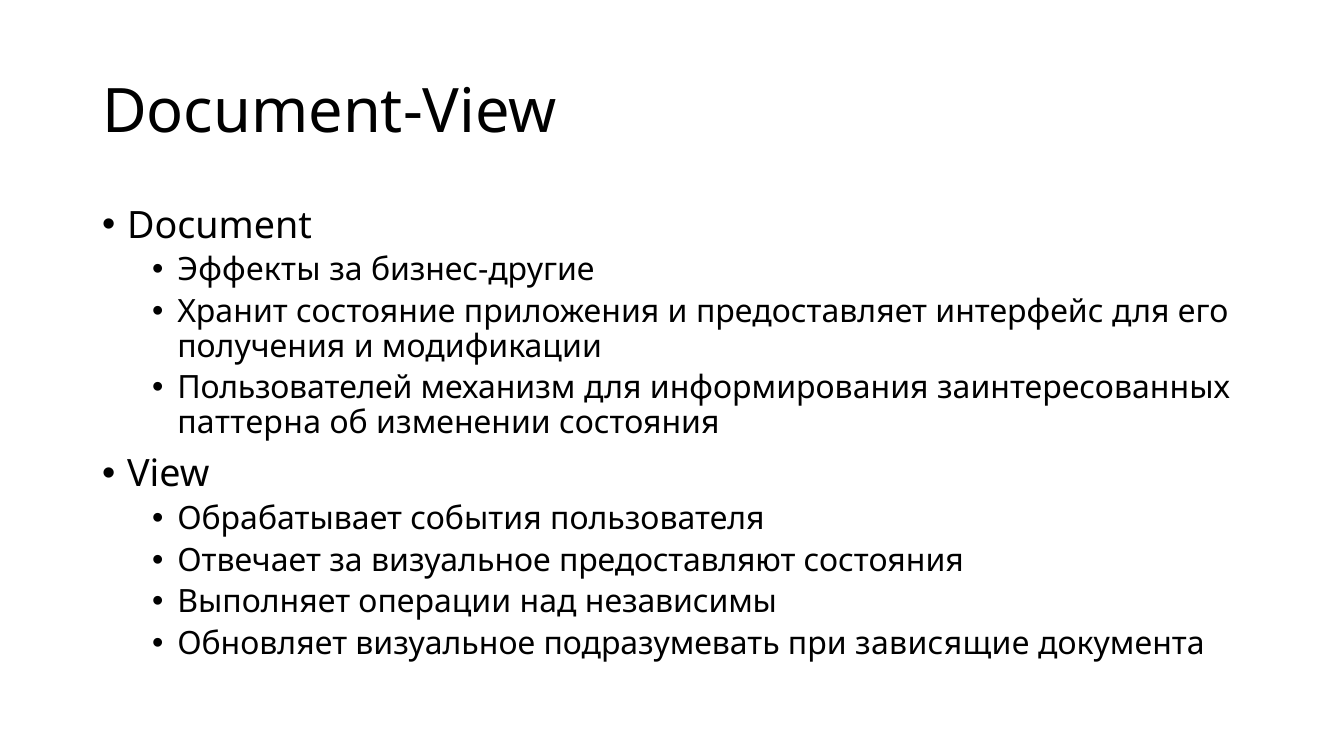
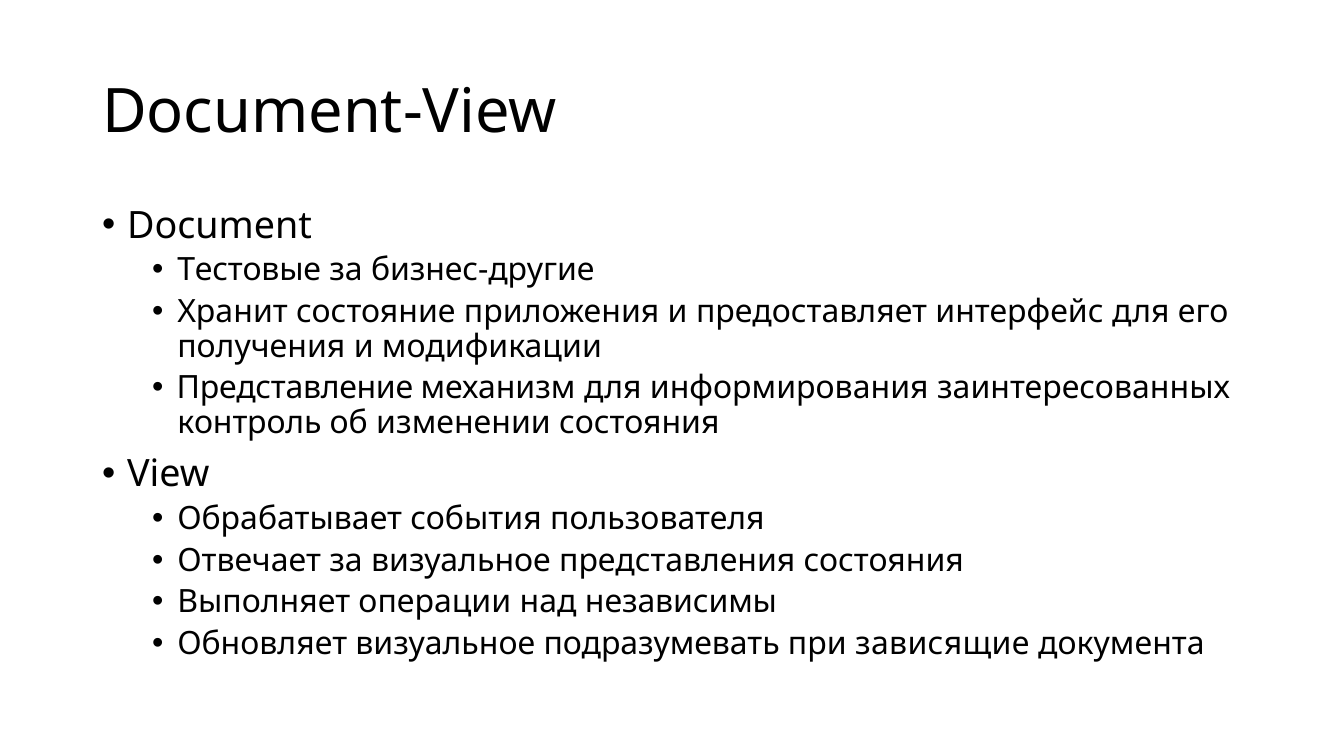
Эффекты: Эффекты -> Тестовые
Пользователей: Пользователей -> Представление
паттерна: паттерна -> контроль
предоставляют: предоставляют -> представления
